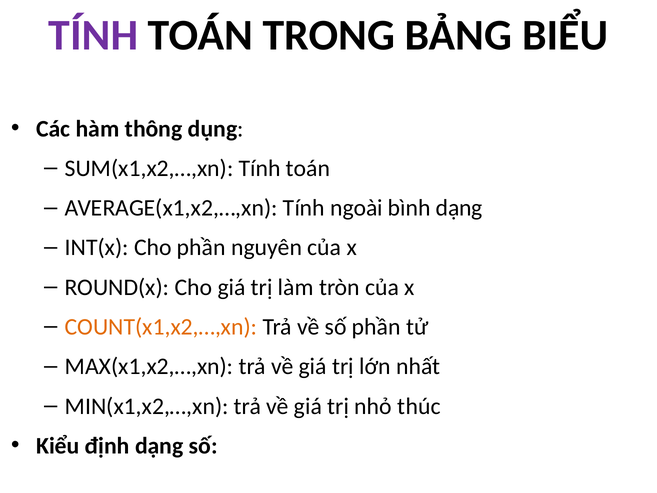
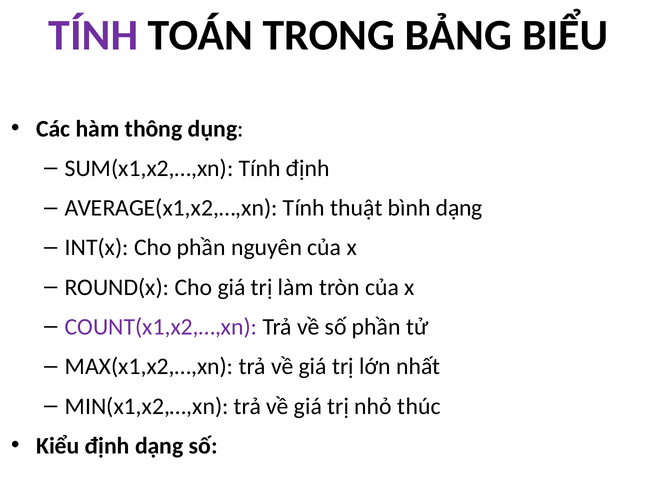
SUM(x1,x2,…,xn Tính toán: toán -> định
ngoài: ngoài -> thuật
COUNT(x1,x2,…,xn colour: orange -> purple
